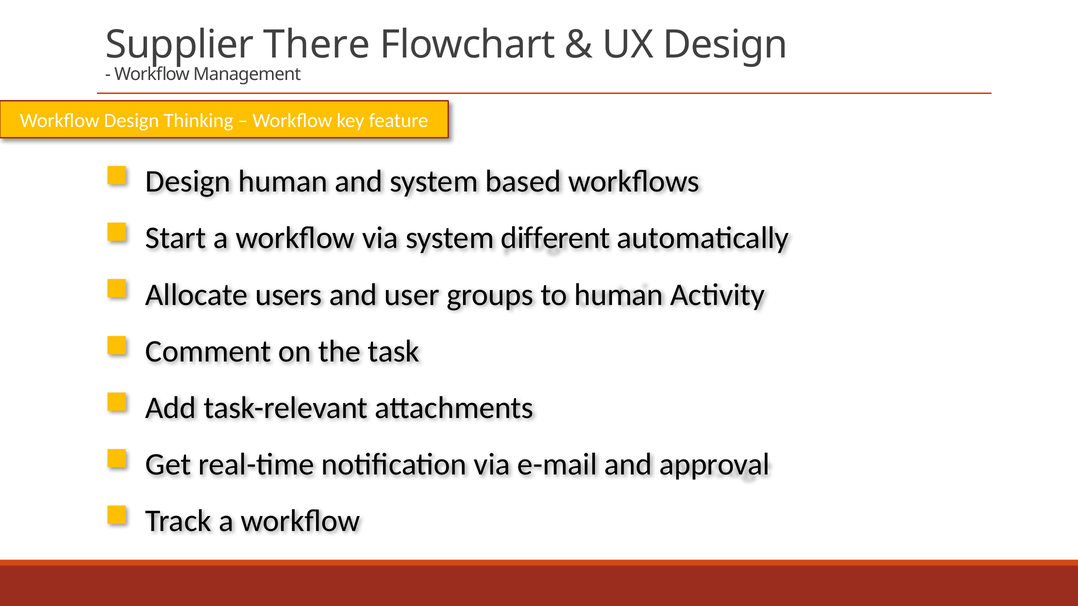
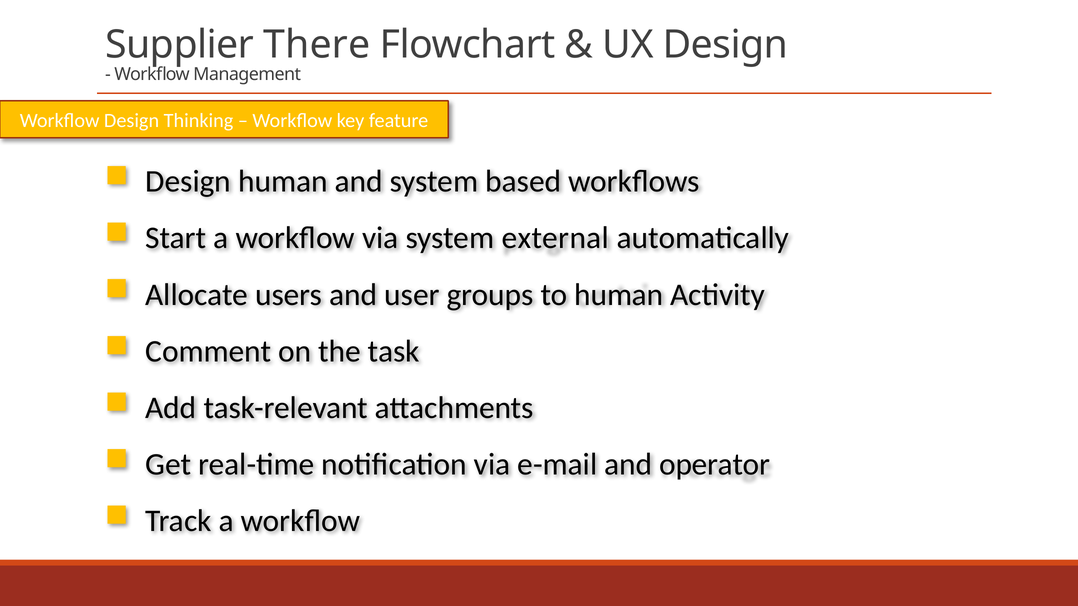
different: different -> external
approval: approval -> operator
